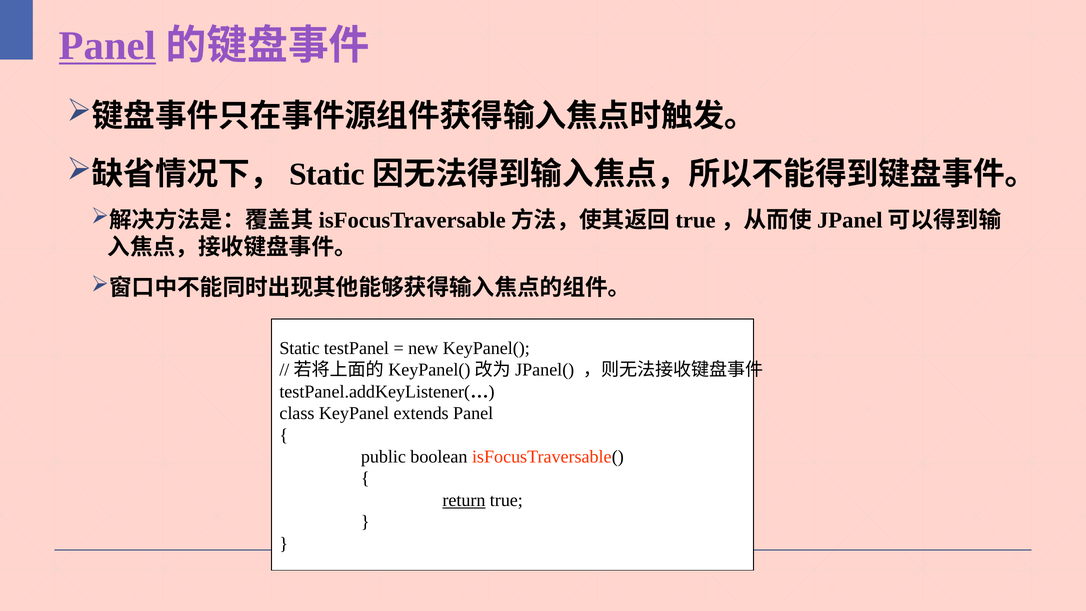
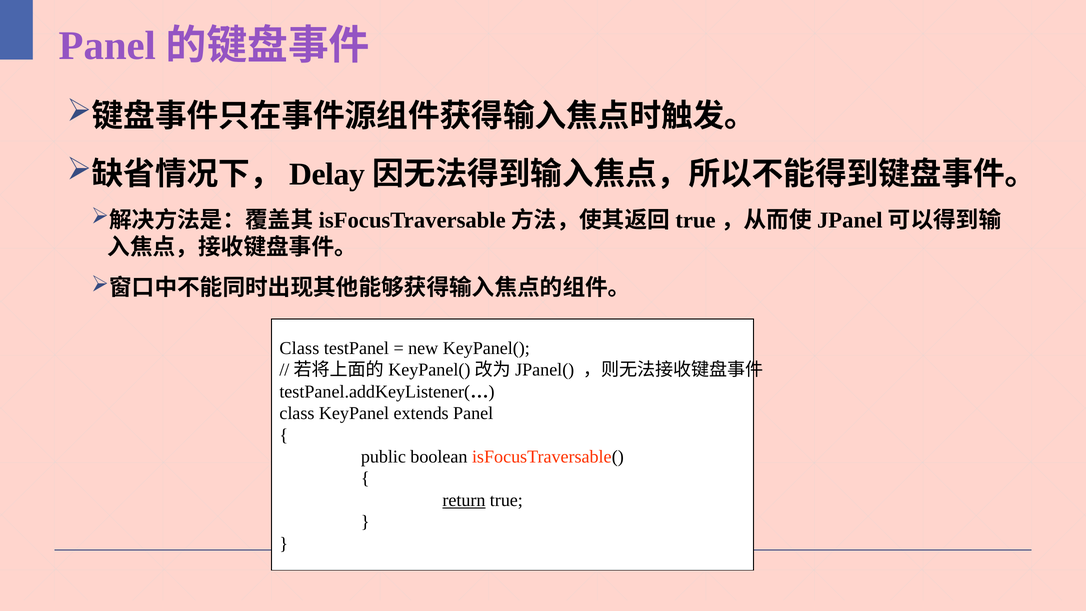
Panel at (108, 46) underline: present -> none
Static at (327, 174): Static -> Delay
Static at (300, 348): Static -> Class
